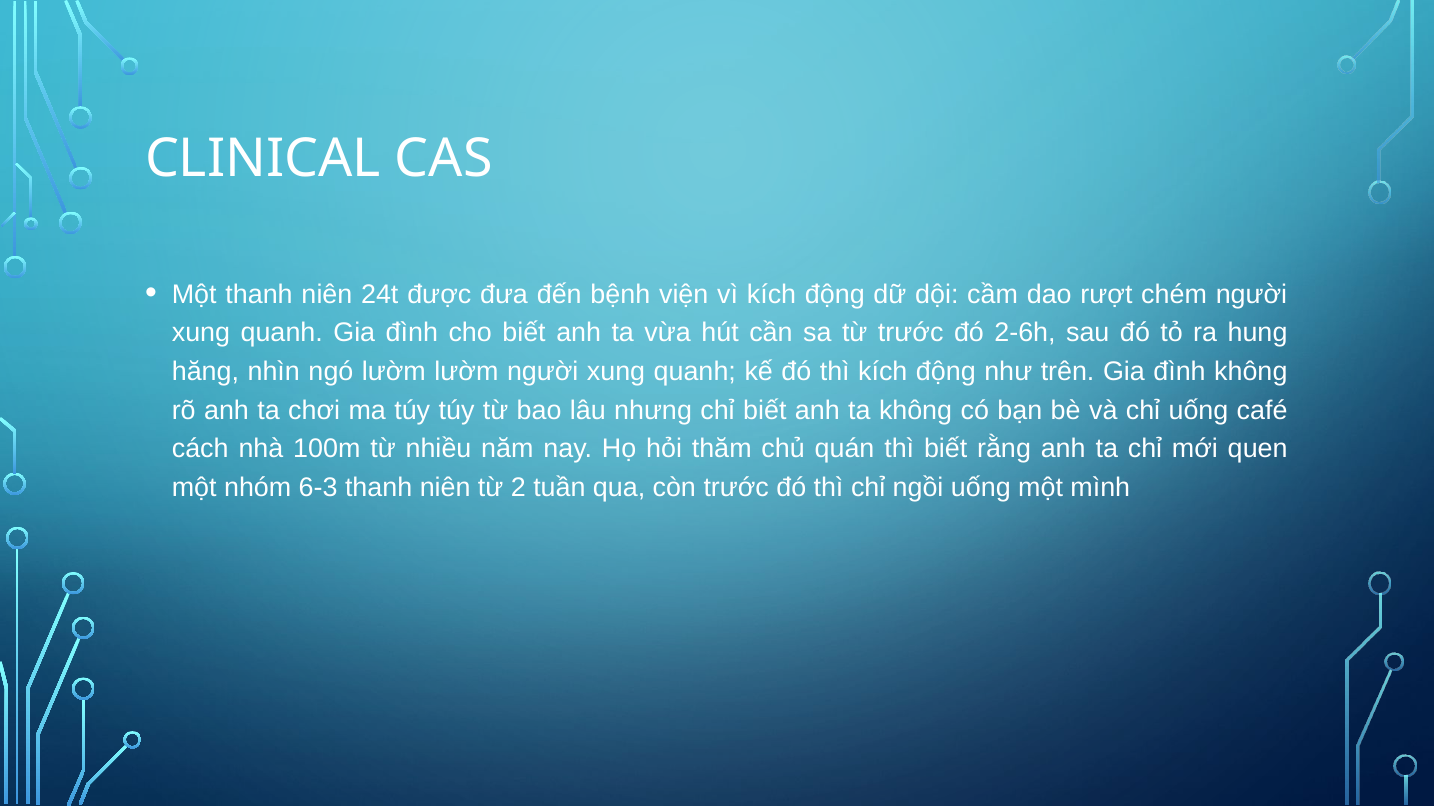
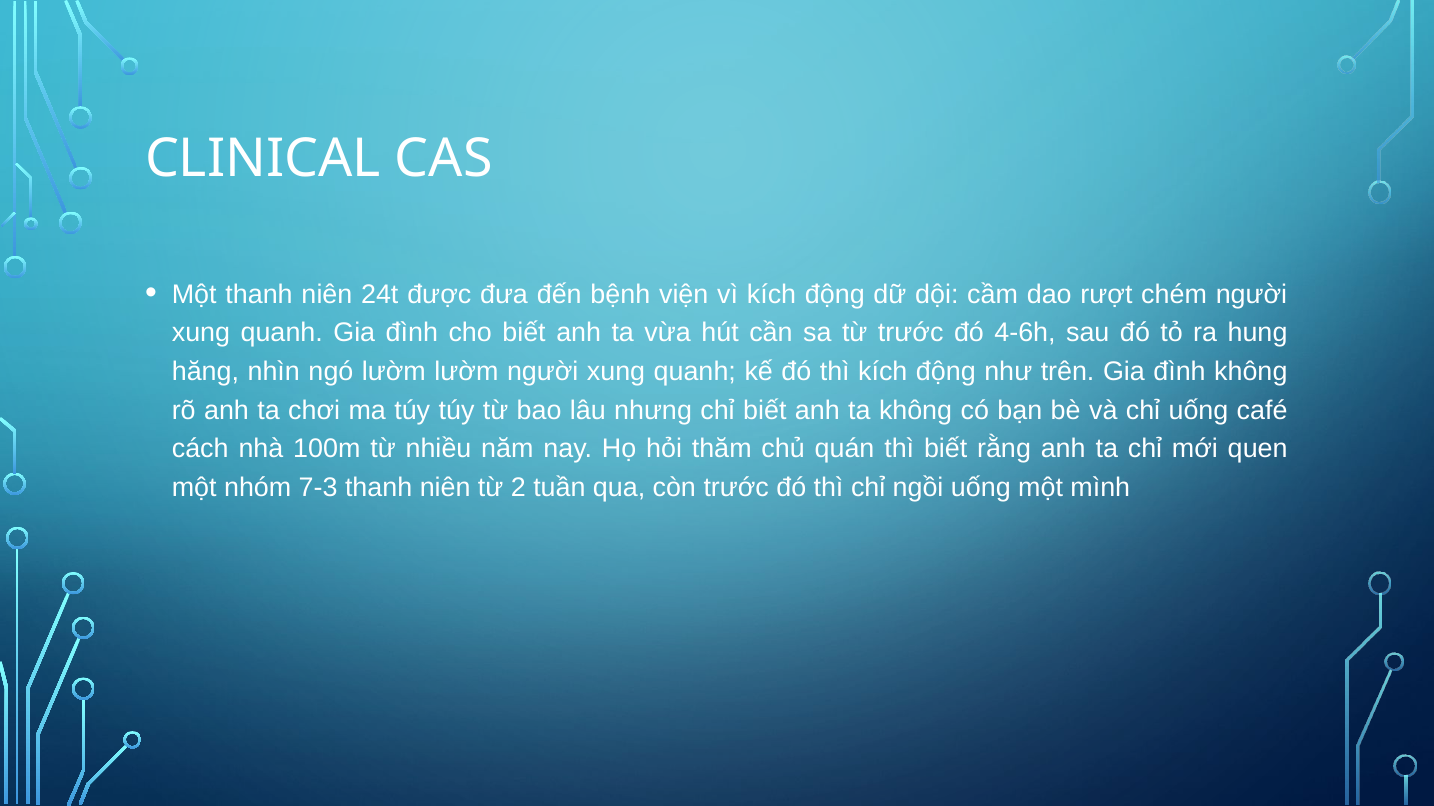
2-6h: 2-6h -> 4-6h
6-3: 6-3 -> 7-3
